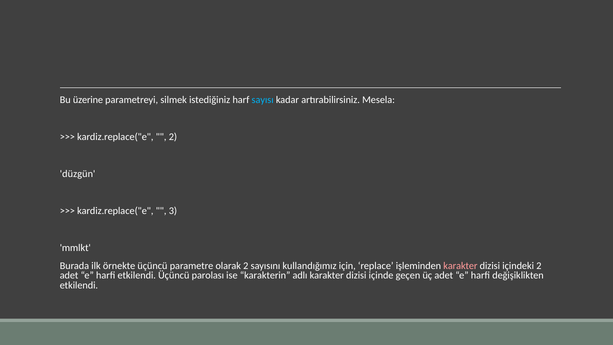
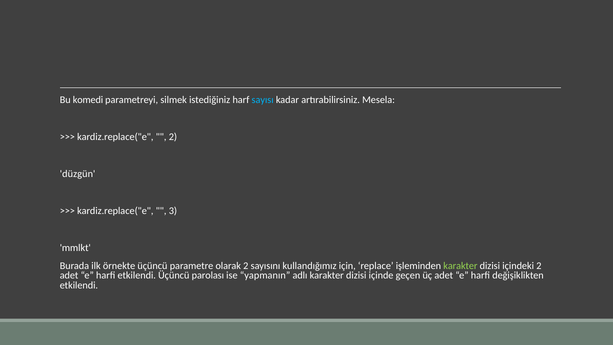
üzerine: üzerine -> komedi
karakter at (460, 266) colour: pink -> light green
karakterin: karakterin -> yapmanın
